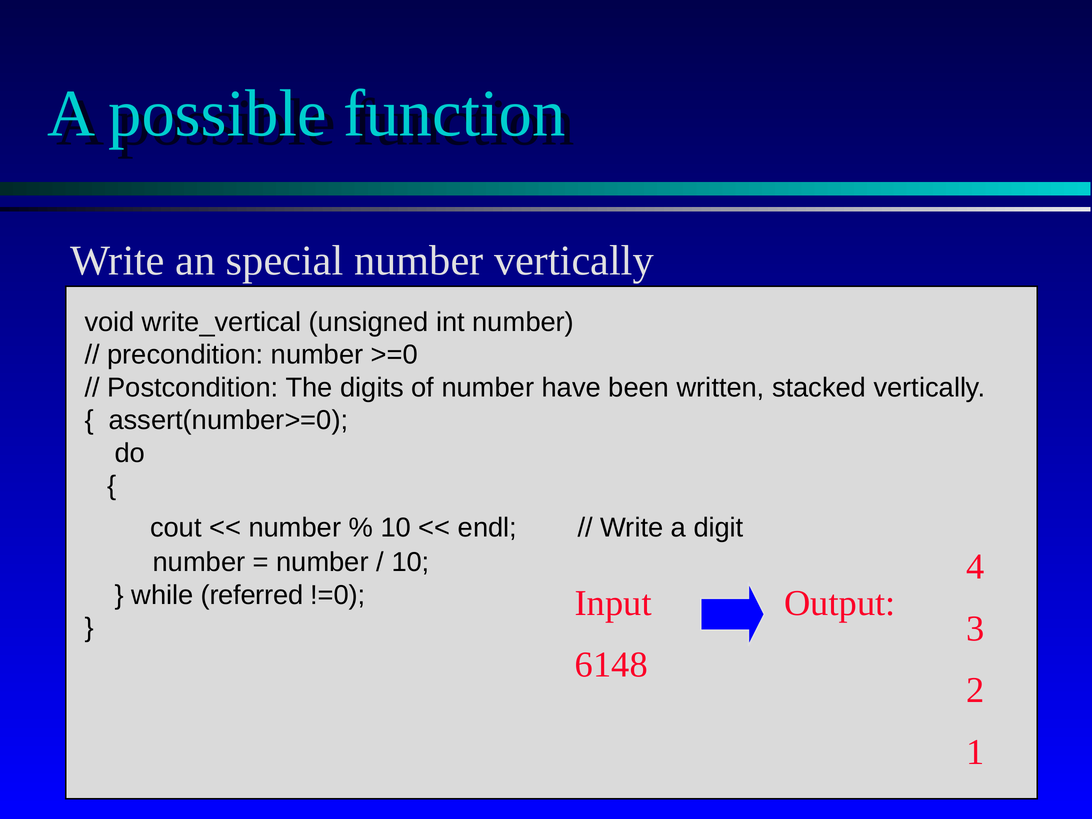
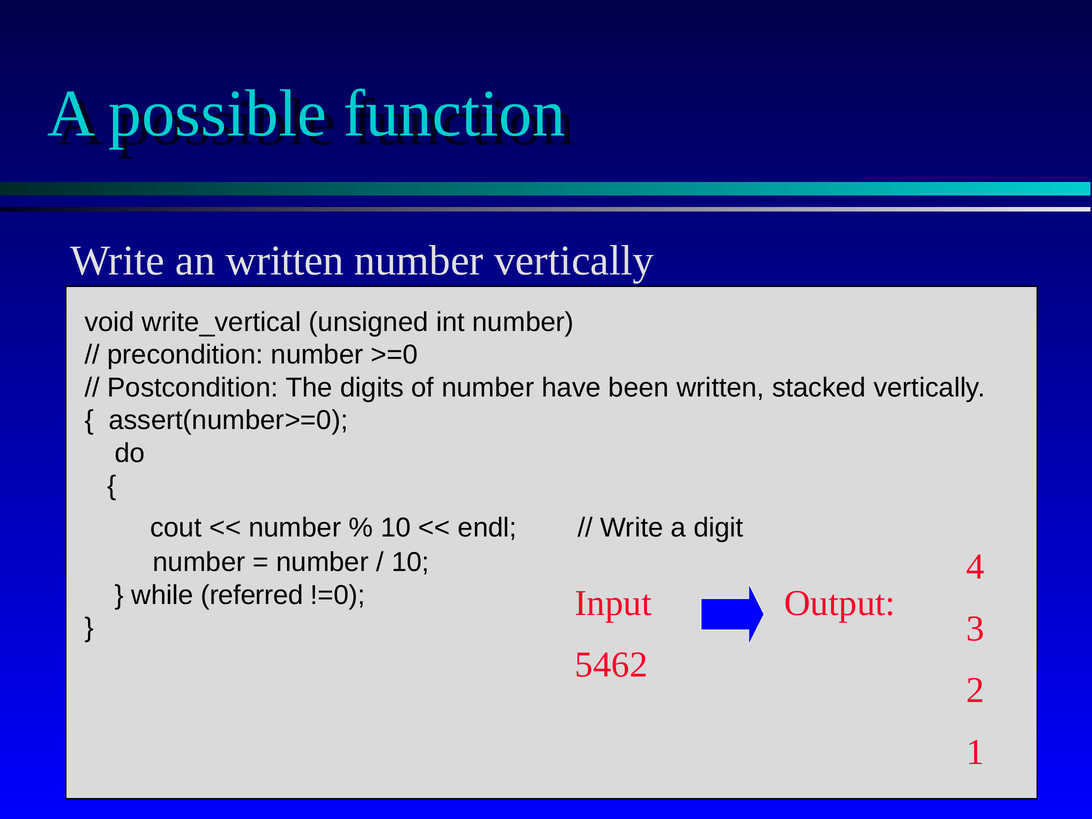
an special: special -> written
6148: 6148 -> 5462
